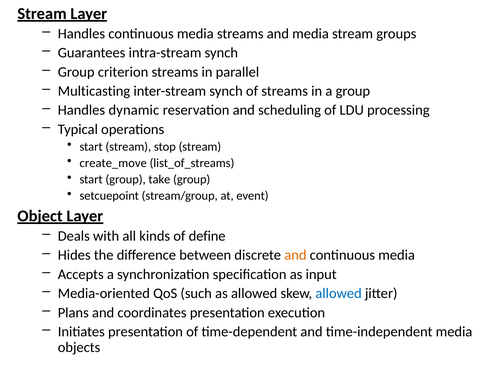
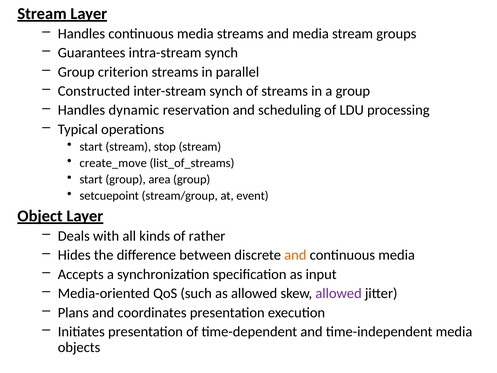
Multicasting: Multicasting -> Constructed
take: take -> area
define: define -> rather
allowed at (339, 293) colour: blue -> purple
